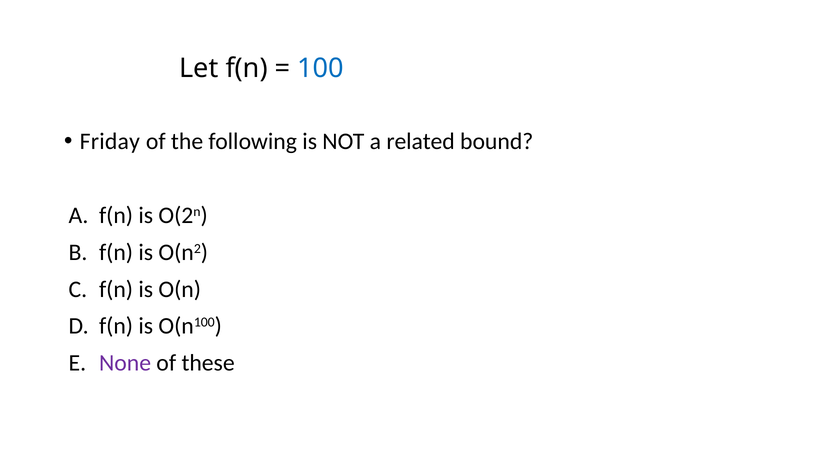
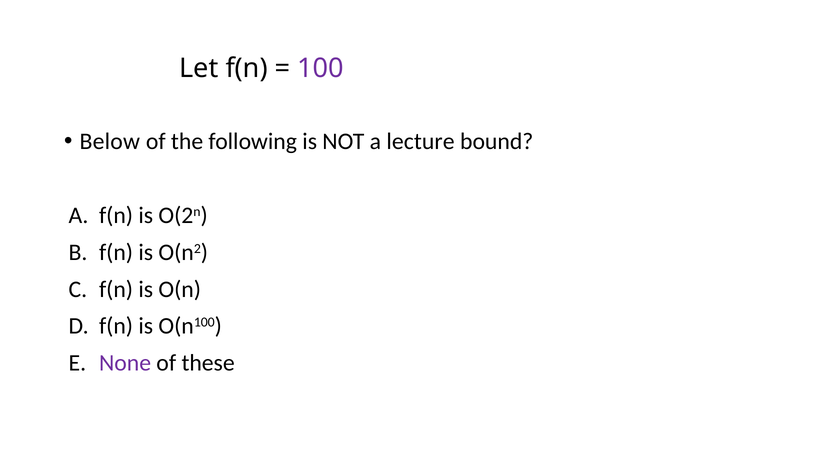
100 colour: blue -> purple
Friday: Friday -> Below
related: related -> lecture
